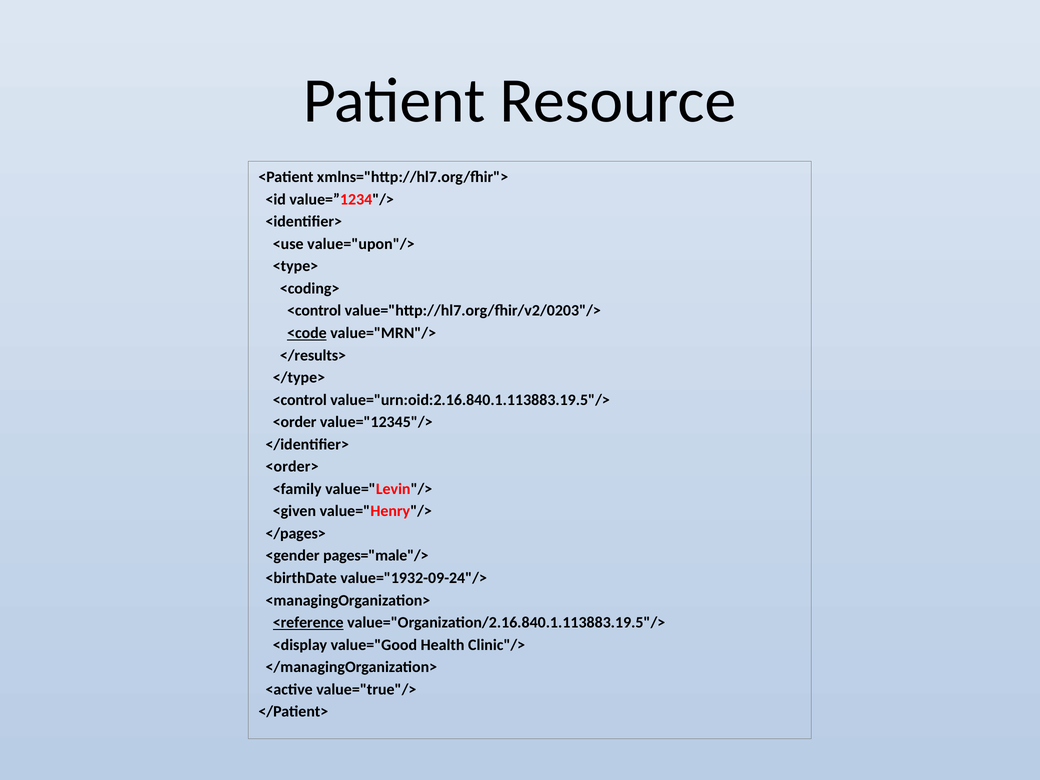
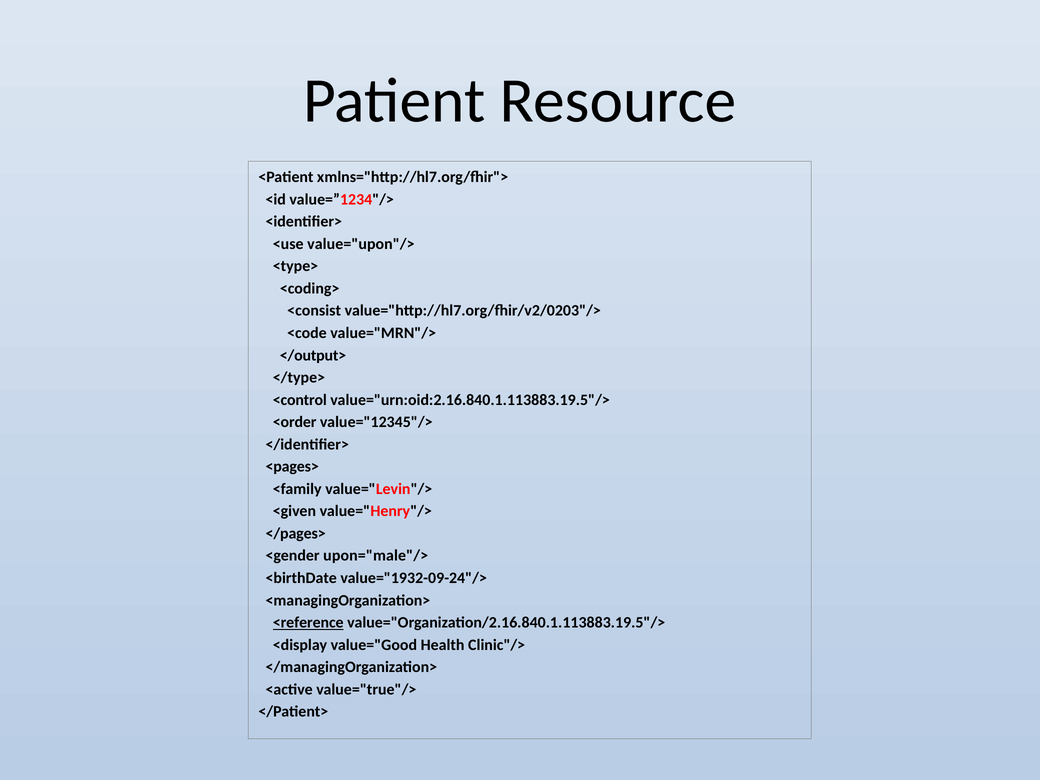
<control at (314, 311): <control -> <consist
<code underline: present -> none
</results>: </results> -> </output>
<order>: <order> -> <pages>
pages="male"/>: pages="male"/> -> upon="male"/>
